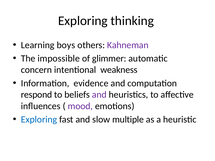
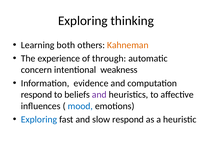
boys: boys -> both
Kahneman colour: purple -> orange
impossible: impossible -> experience
glimmer: glimmer -> through
mood colour: purple -> blue
slow multiple: multiple -> respond
